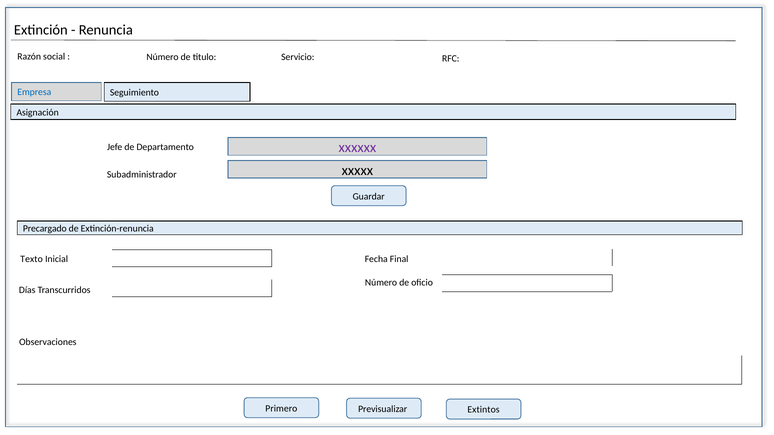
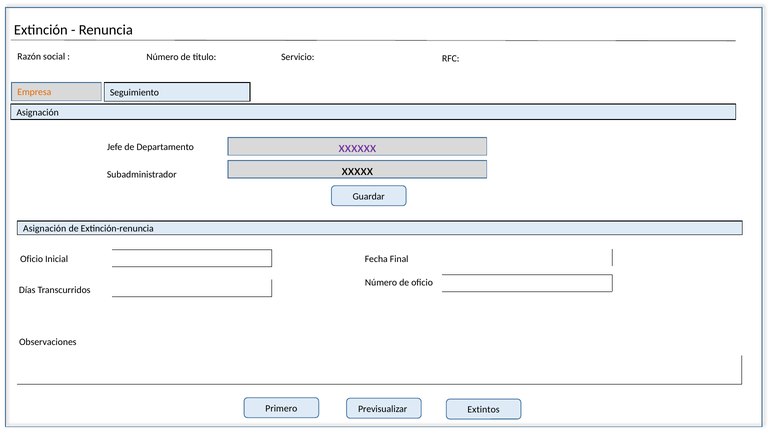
Empresa colour: blue -> orange
Precargado at (45, 229): Precargado -> Asignación
Texto at (32, 259): Texto -> Oficio
